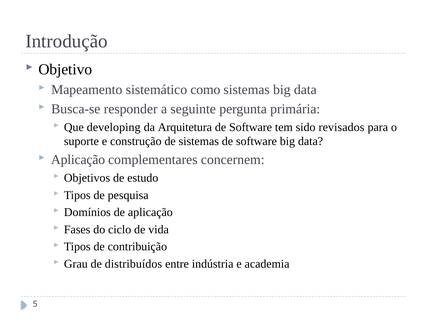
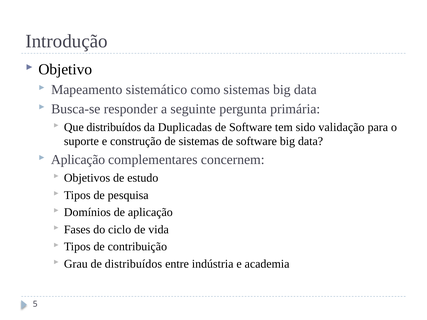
Que developing: developing -> distribuídos
Arquitetura: Arquitetura -> Duplicadas
revisados: revisados -> validação
